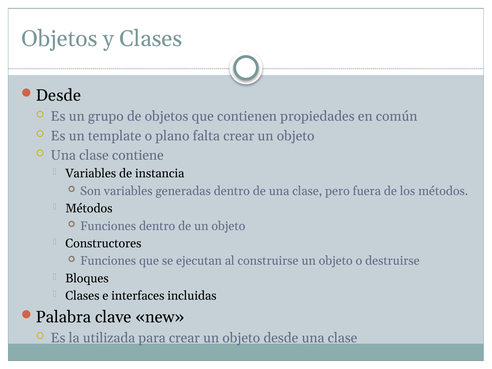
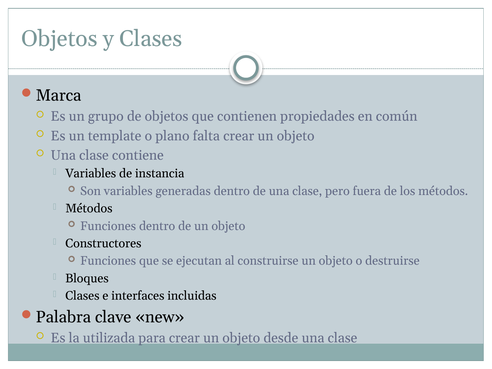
Desde at (59, 96): Desde -> Marca
